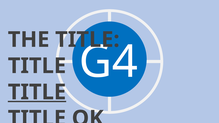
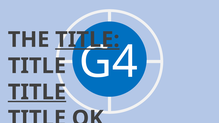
TITLE at (87, 40) underline: none -> present
